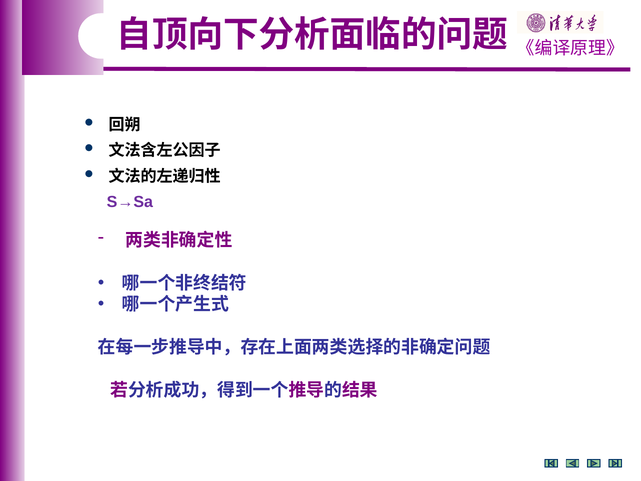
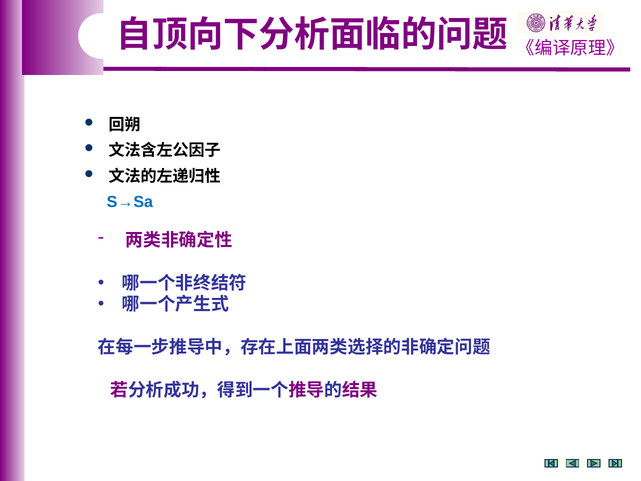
S→Sa colour: purple -> blue
